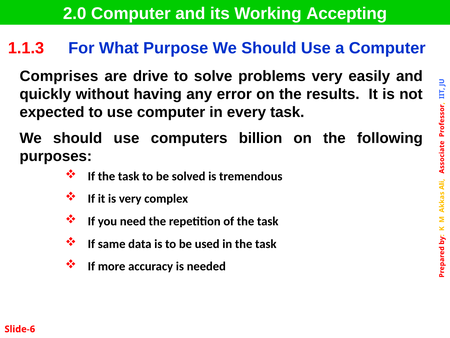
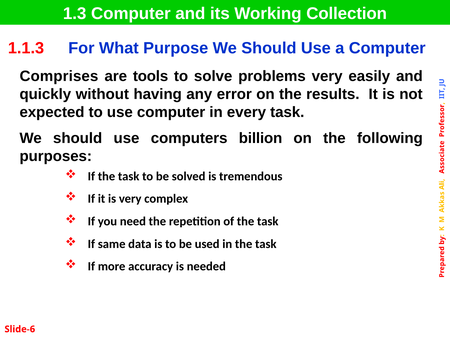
2.0: 2.0 -> 1.3
Accepting: Accepting -> Collection
drive: drive -> tools
